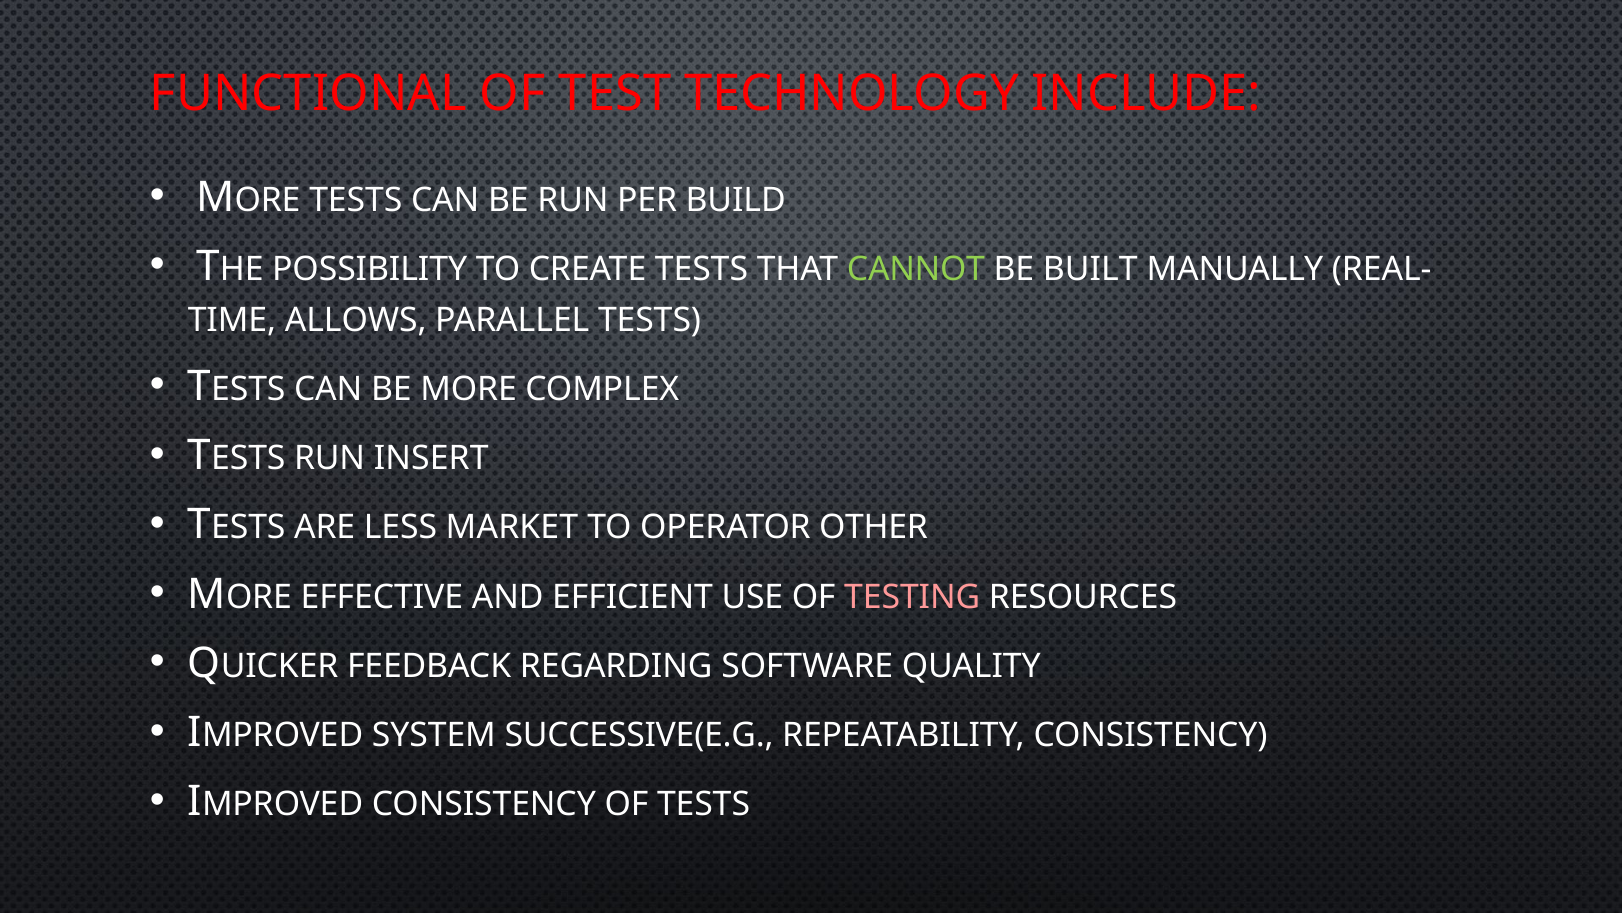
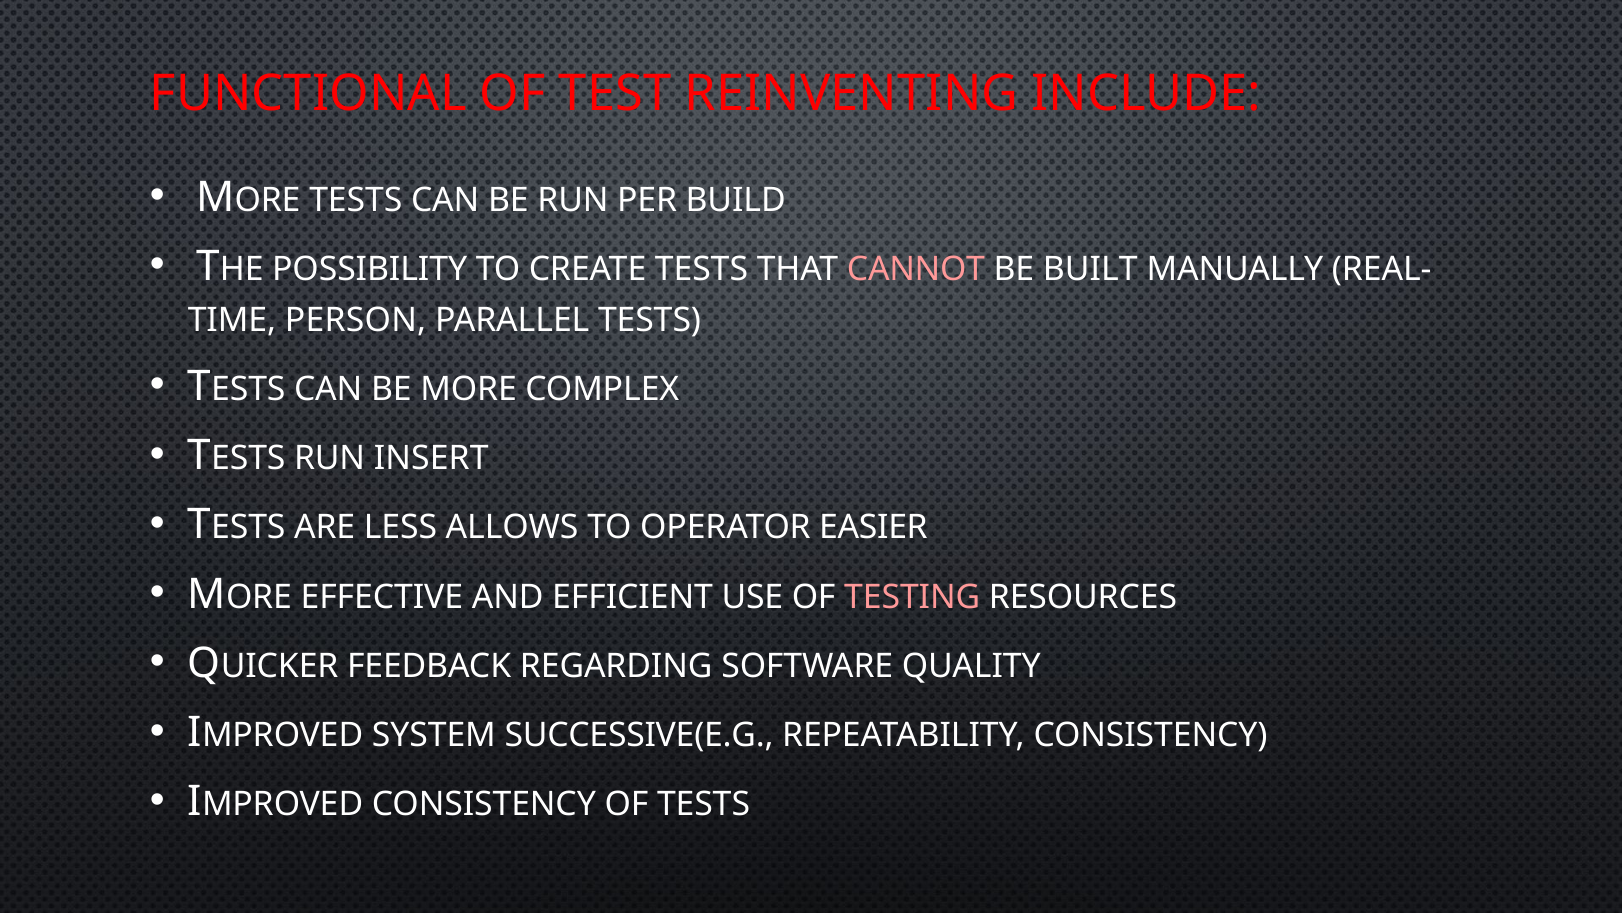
TECHNOLOGY: TECHNOLOGY -> REINVENTING
CANNOT colour: light green -> pink
ALLOWS: ALLOWS -> PERSON
MARKET: MARKET -> ALLOWS
OTHER: OTHER -> EASIER
